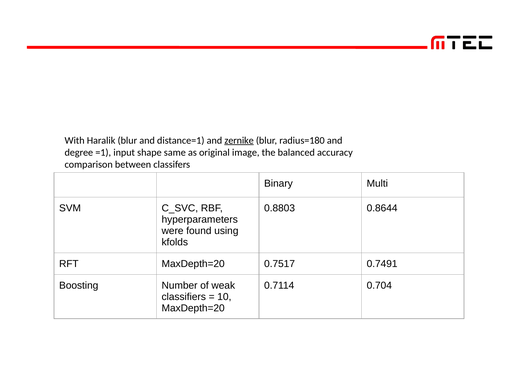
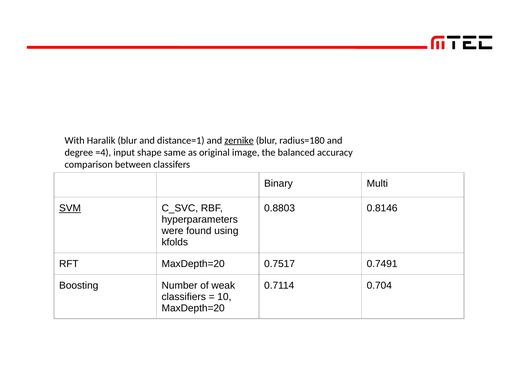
=1: =1 -> =4
SVM underline: none -> present
0.8644: 0.8644 -> 0.8146
